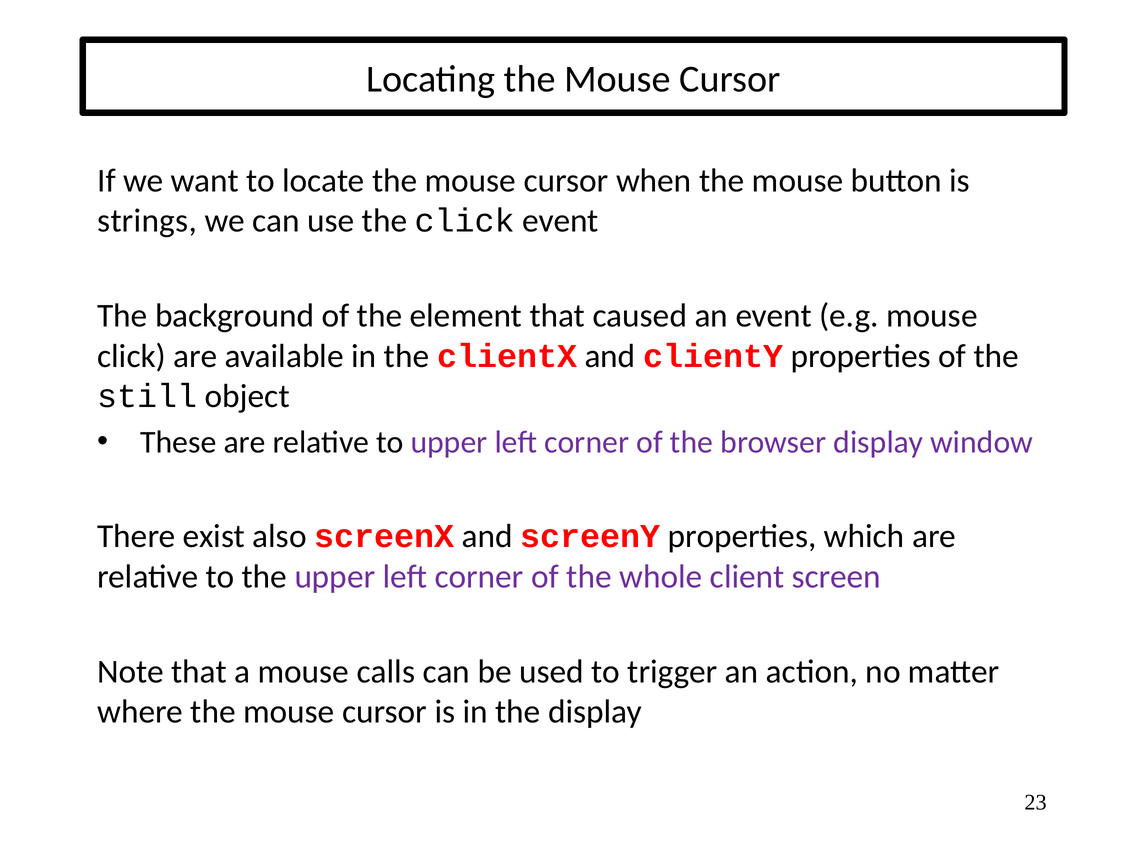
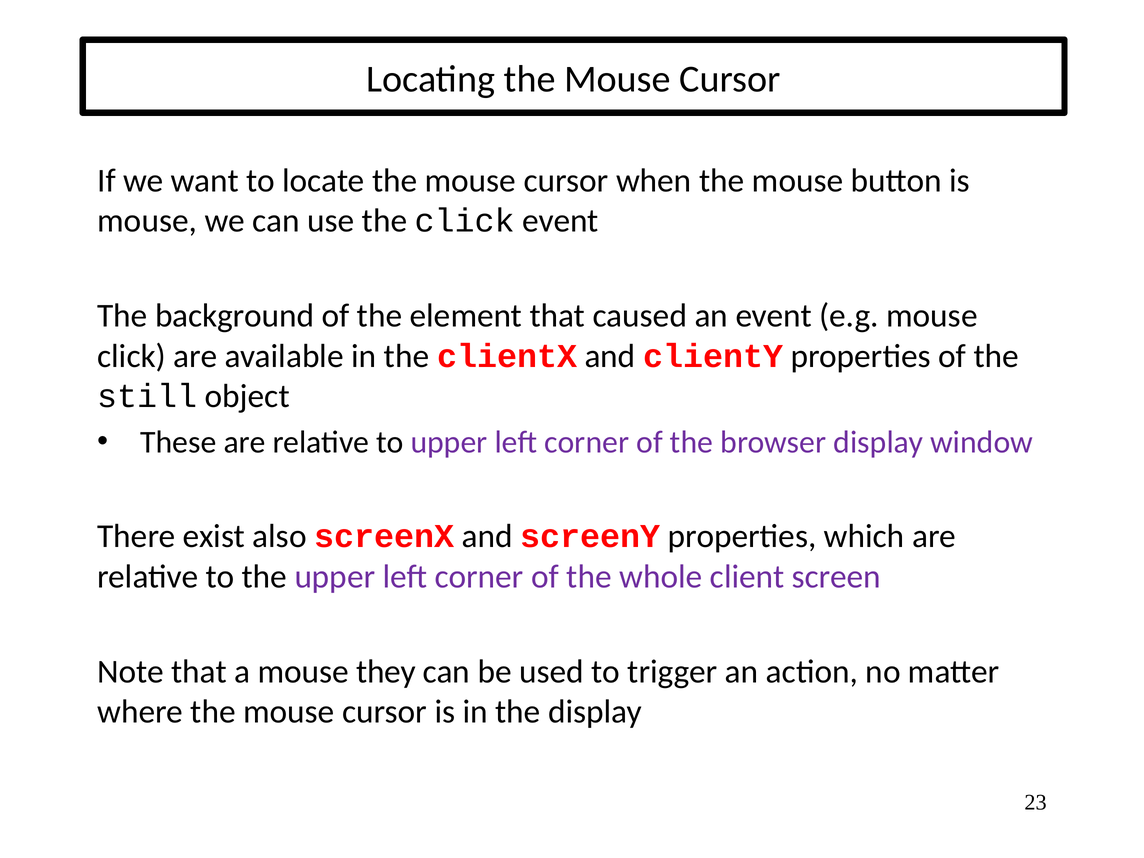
strings at (147, 221): strings -> mouse
calls: calls -> they
